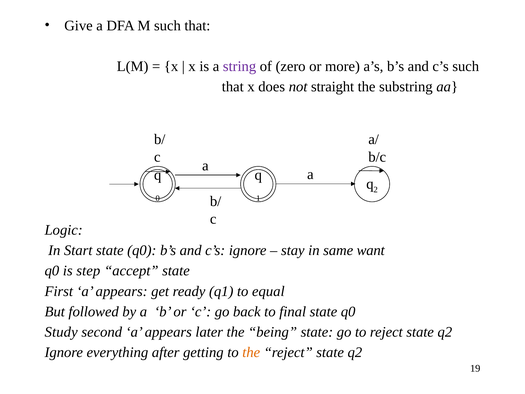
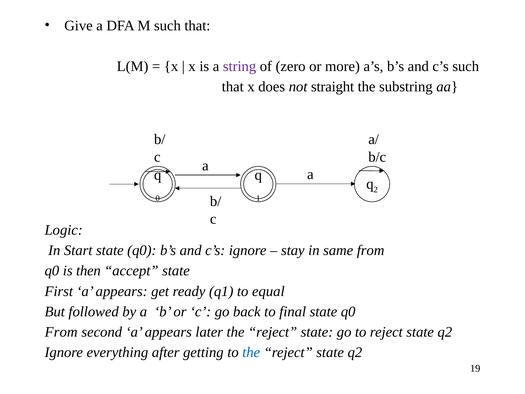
same want: want -> from
step: step -> then
Study at (61, 332): Study -> From
being at (273, 332): being -> reject
the at (251, 352) colour: orange -> blue
